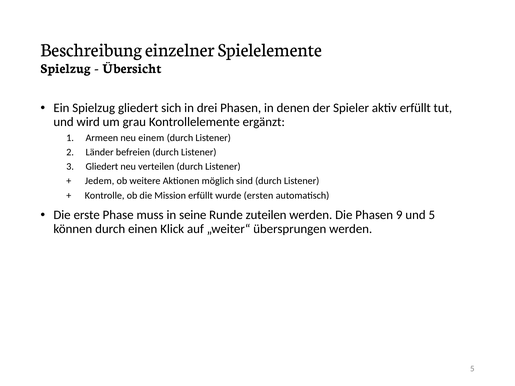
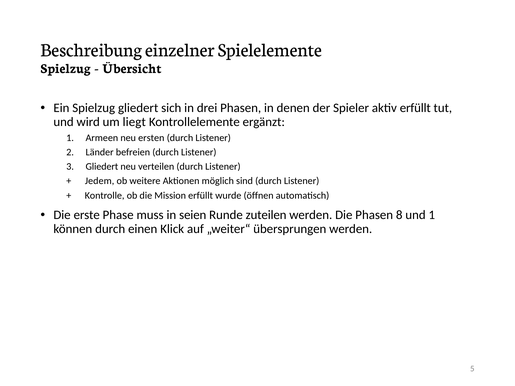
grau: grau -> liegt
einem: einem -> ersten
ersten: ersten -> öffnen
seine: seine -> seien
9: 9 -> 8
und 5: 5 -> 1
